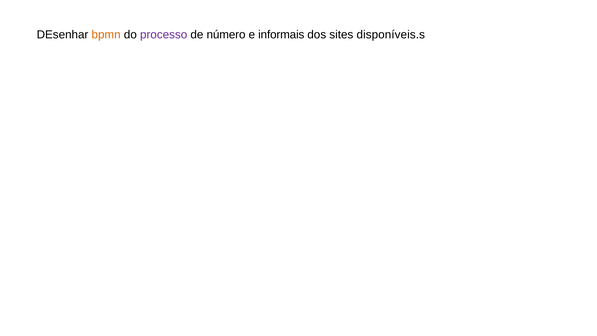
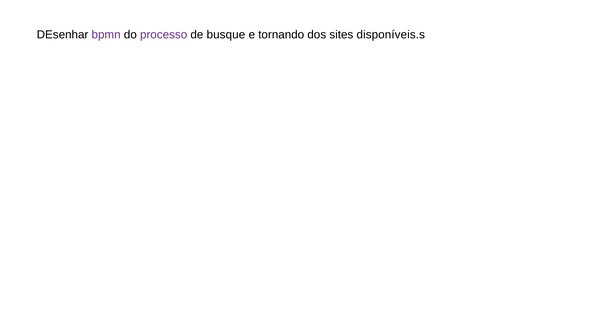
bpmn colour: orange -> purple
número: número -> busque
informais: informais -> tornando
